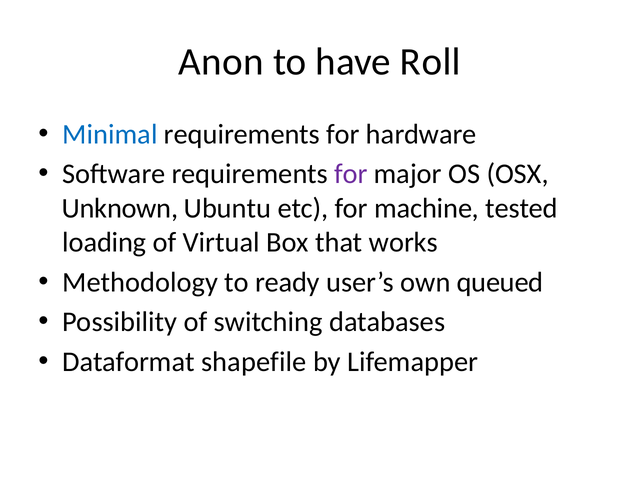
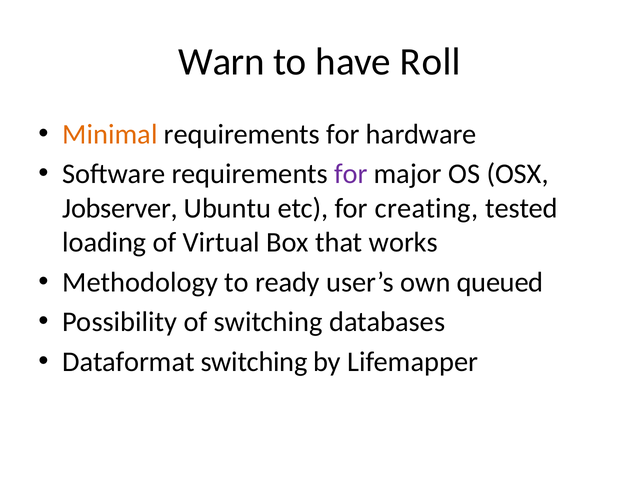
Anon: Anon -> Warn
Minimal colour: blue -> orange
Unknown: Unknown -> Jobserver
machine: machine -> creating
Dataformat shapefile: shapefile -> switching
